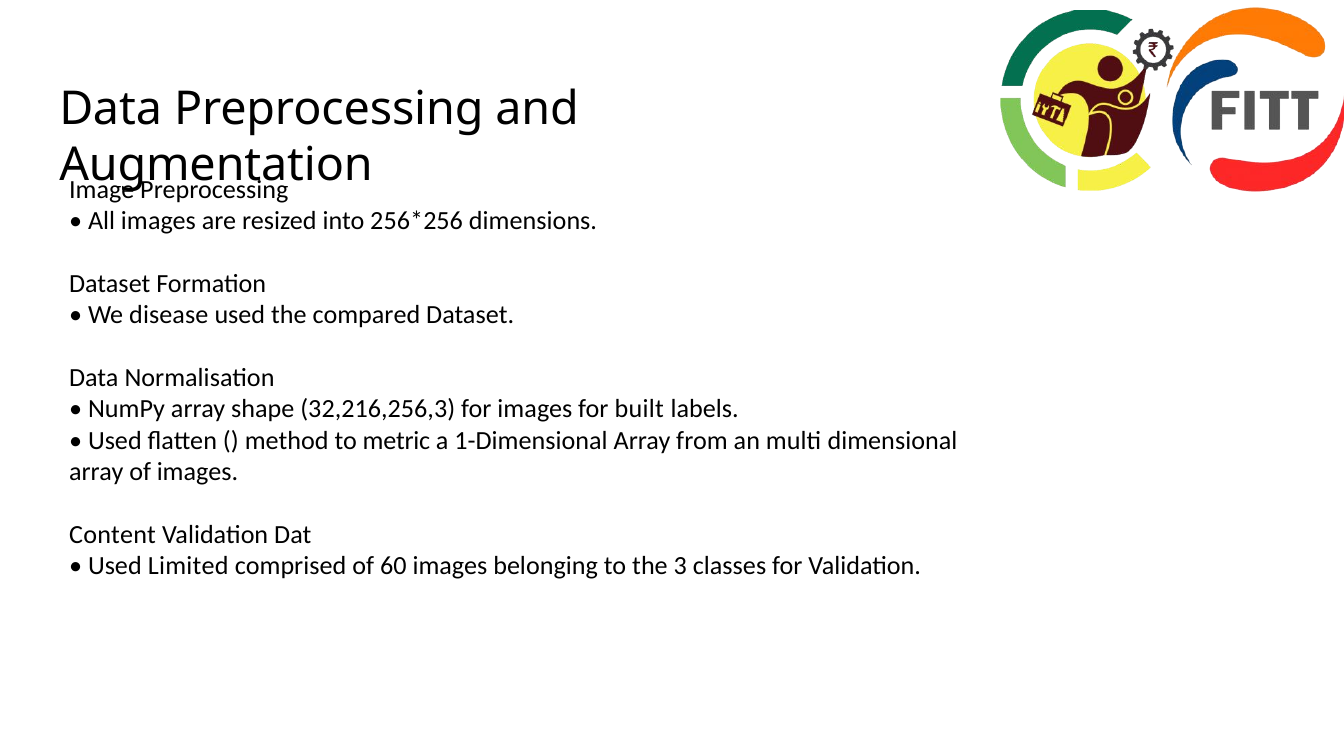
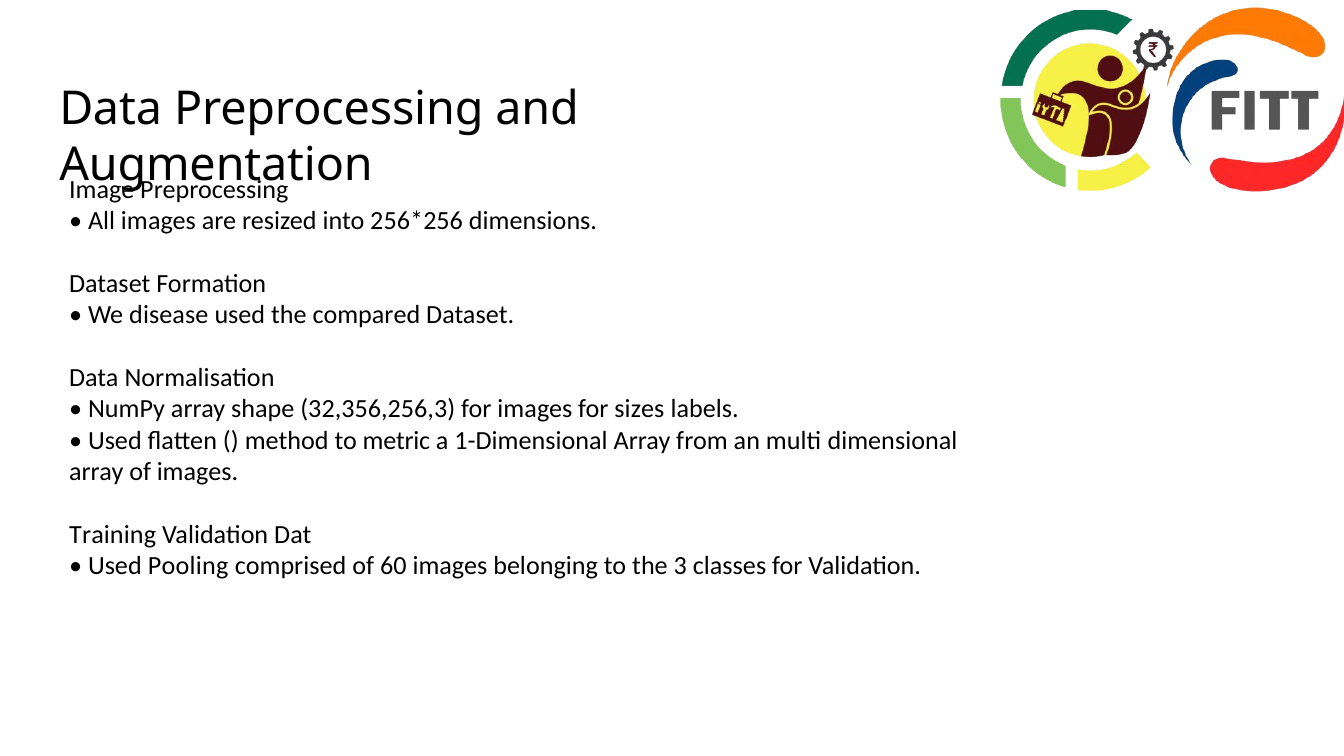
32,216,256,3: 32,216,256,3 -> 32,356,256,3
built: built -> sizes
Content: Content -> Training
Limited: Limited -> Pooling
